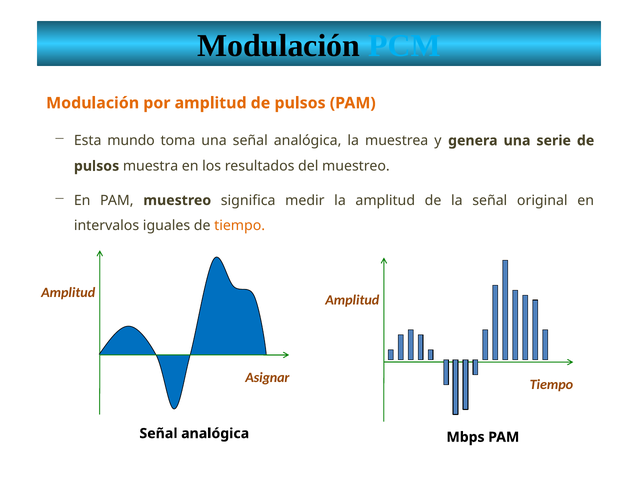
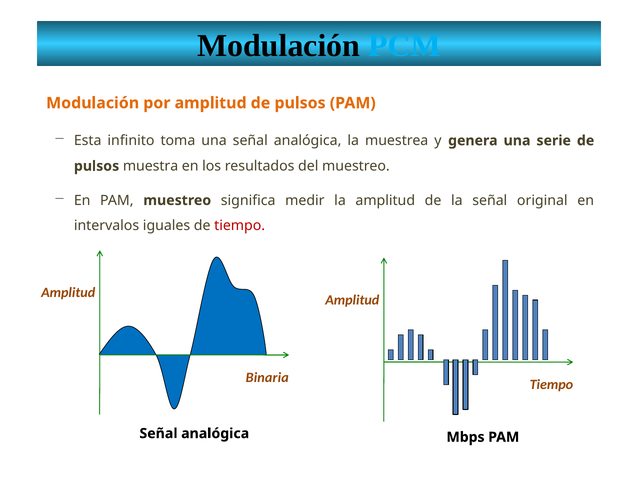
mundo: mundo -> infinito
tiempo at (240, 226) colour: orange -> red
Asignar: Asignar -> Binaria
